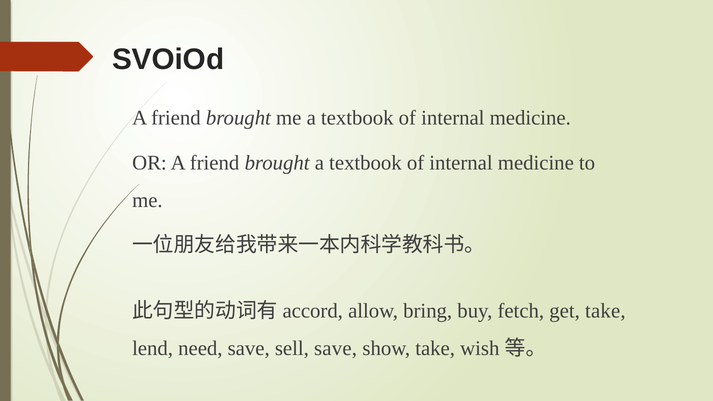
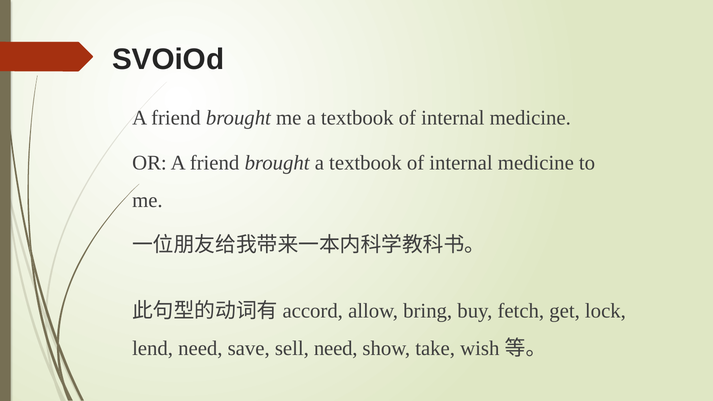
get take: take -> lock
sell save: save -> need
